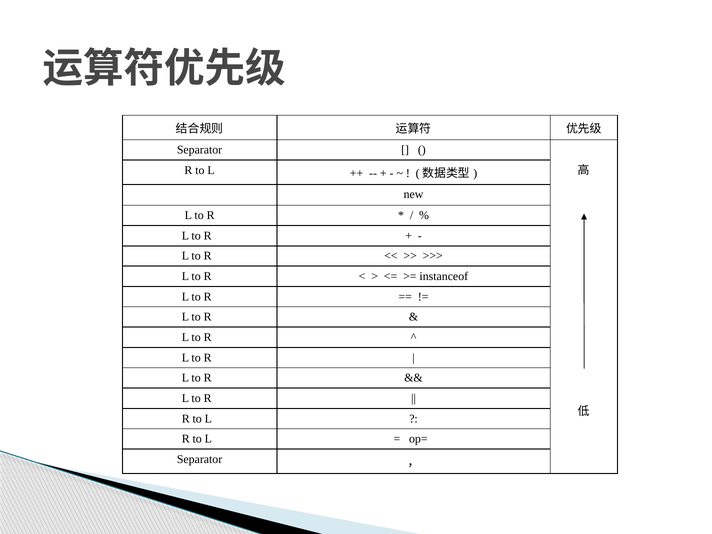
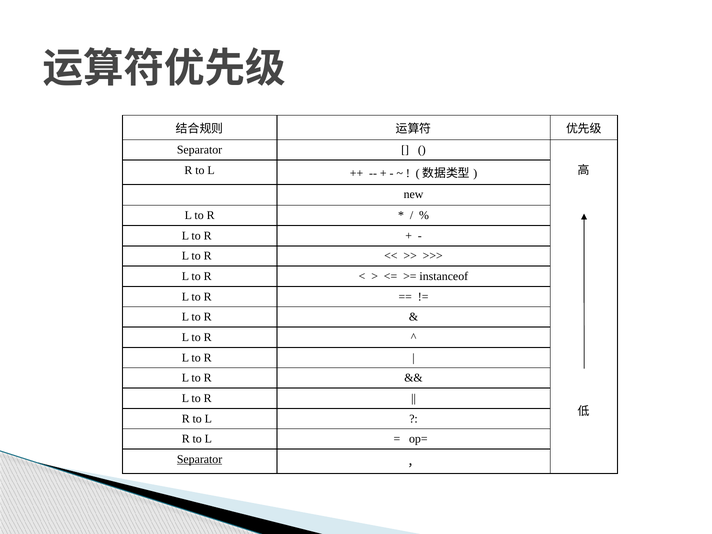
Separator at (200, 459) underline: none -> present
